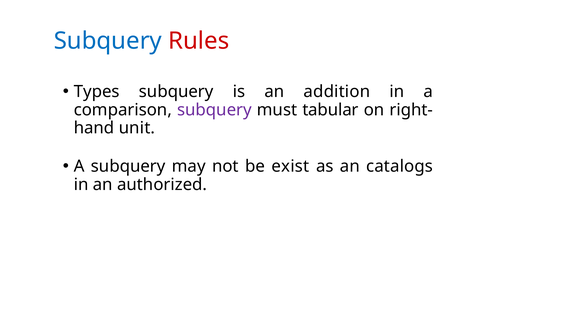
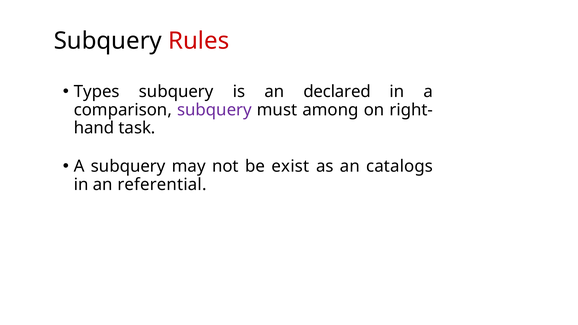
Subquery at (108, 41) colour: blue -> black
addition: addition -> declared
tabular: tabular -> among
unit: unit -> task
authorized: authorized -> referential
